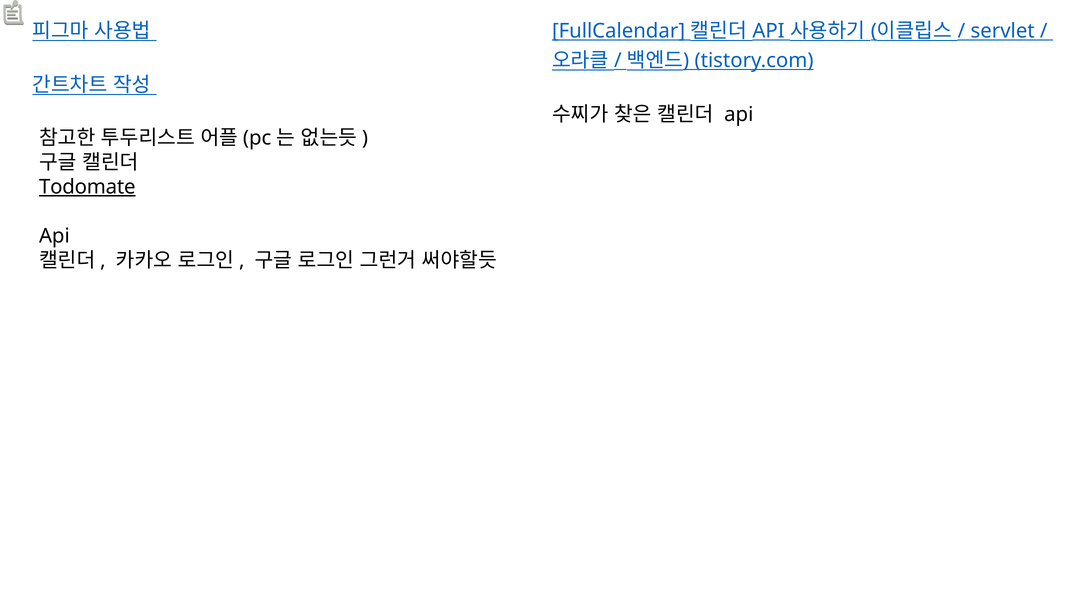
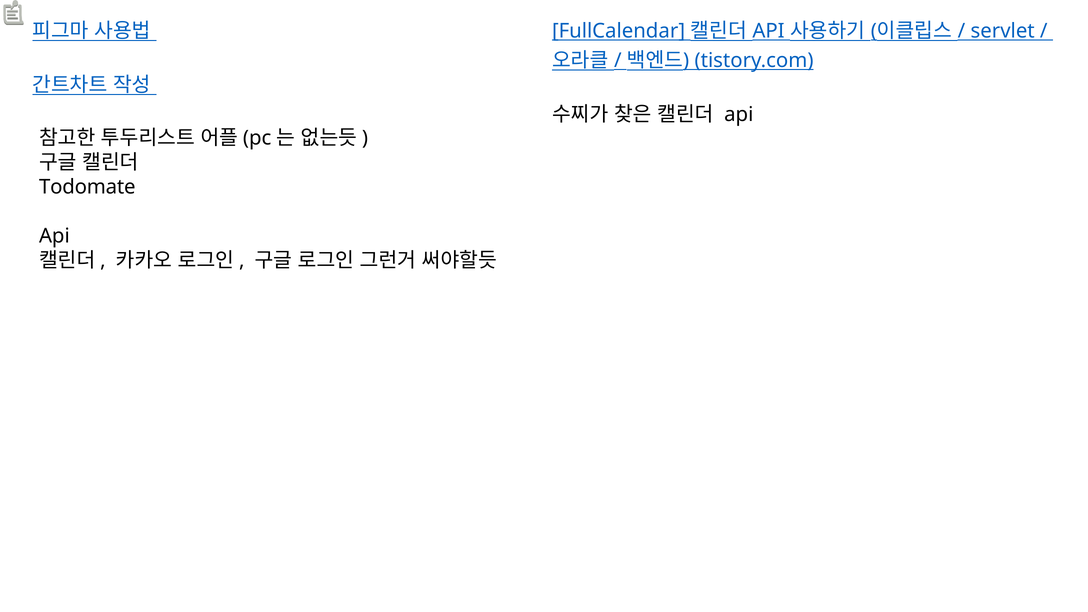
Todomate underline: present -> none
